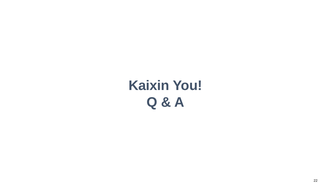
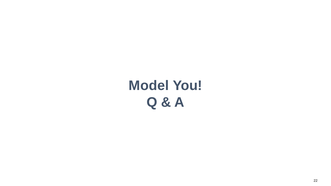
Kaixin: Kaixin -> Model
